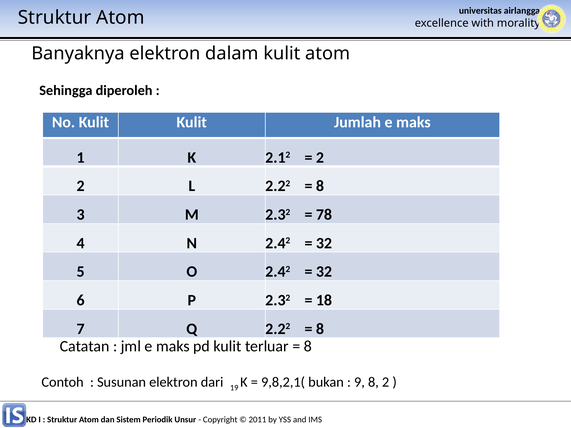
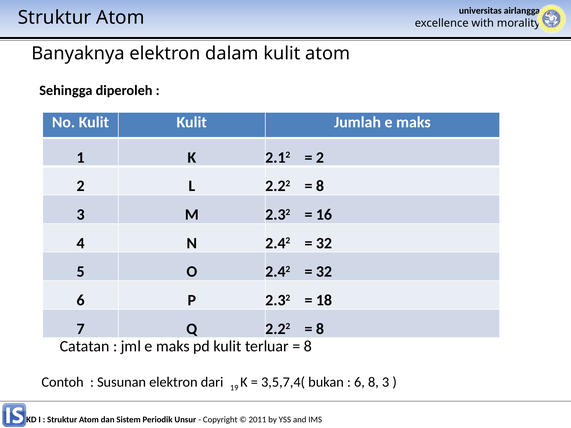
78: 78 -> 16
9,8,2,1(: 9,8,2,1( -> 3,5,7,4(
9 at (359, 383): 9 -> 6
2 at (386, 383): 2 -> 3
